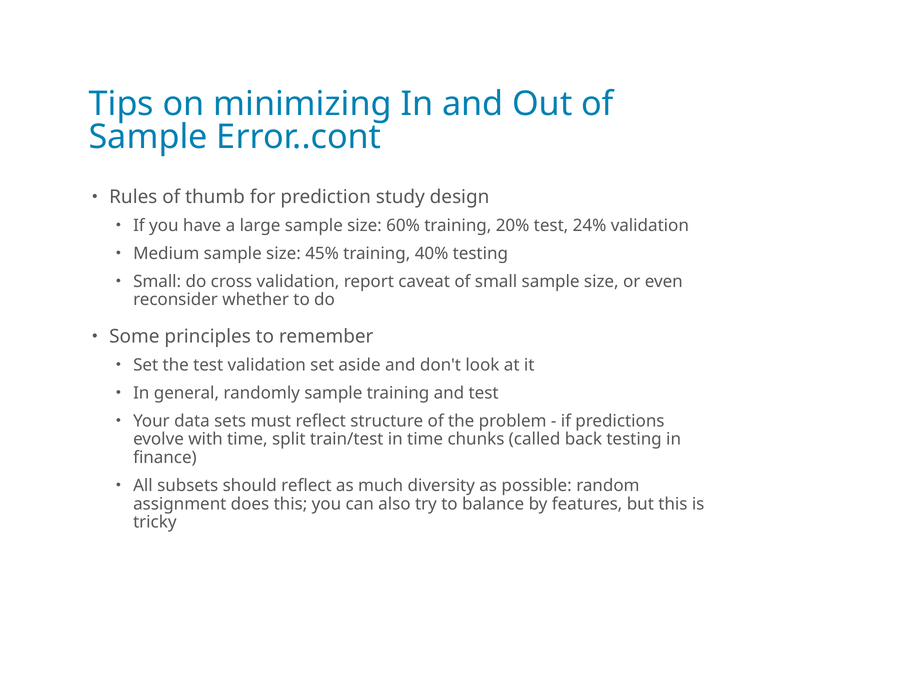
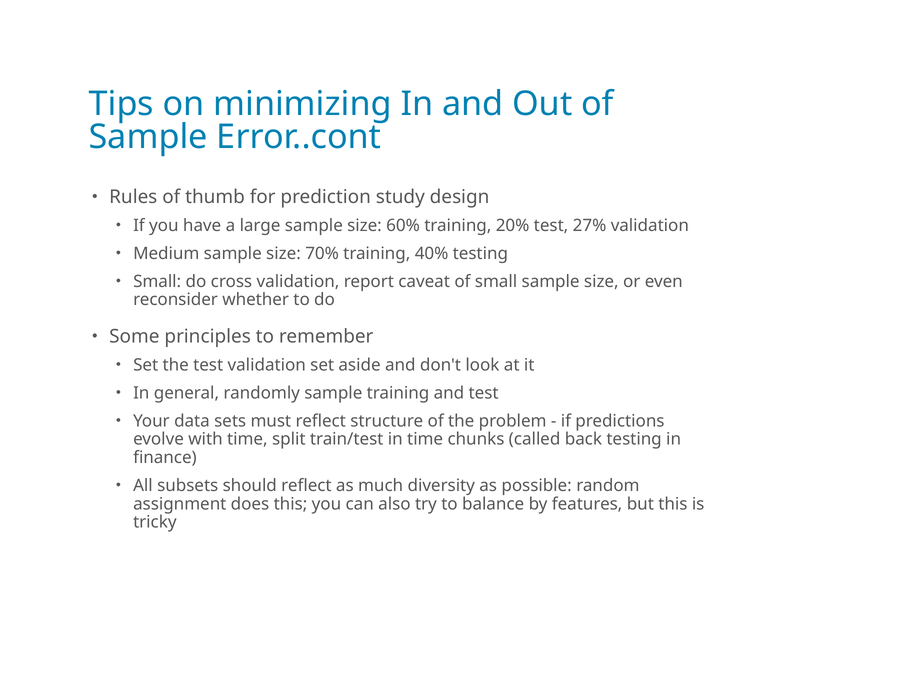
24%: 24% -> 27%
45%: 45% -> 70%
